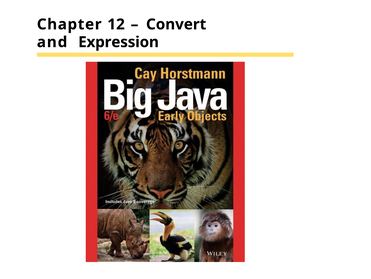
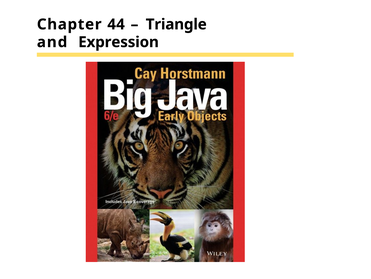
12: 12 -> 44
Convert: Convert -> Triangle
